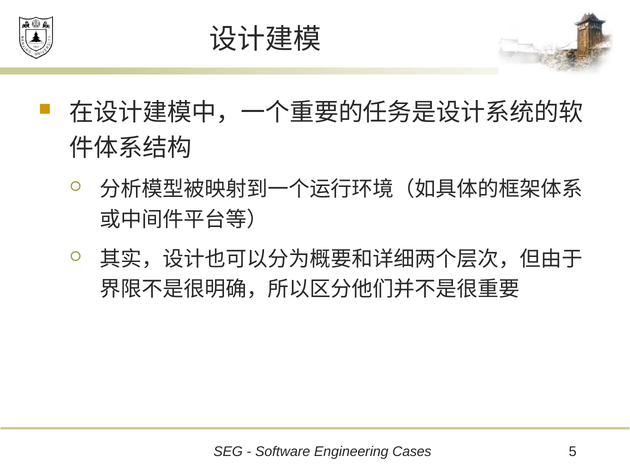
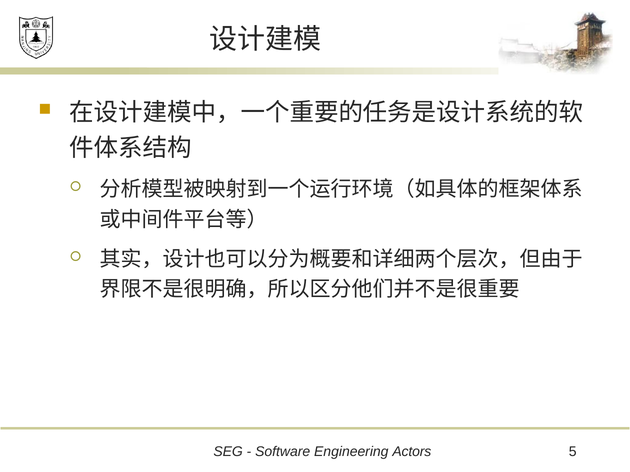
Cases: Cases -> Actors
